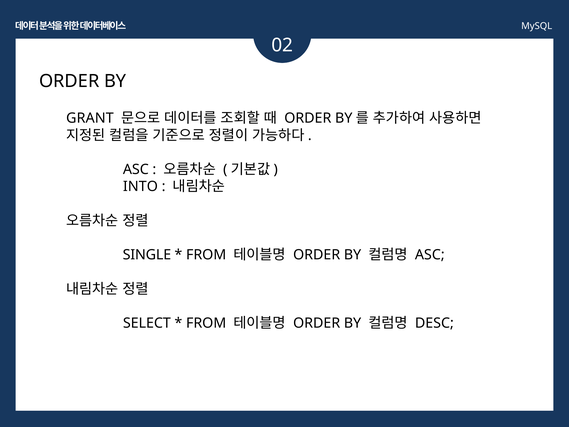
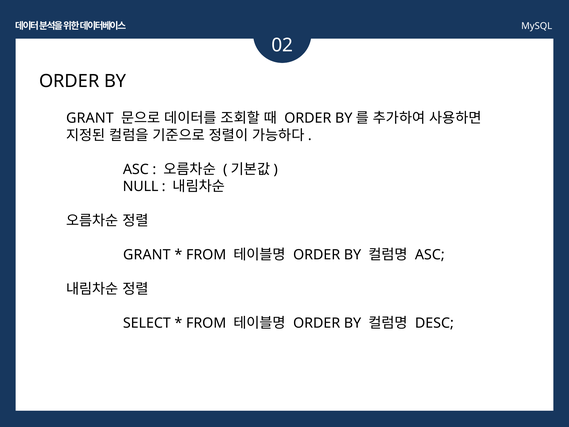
INTO: INTO -> NULL
SINGLE at (147, 255): SINGLE -> GRANT
